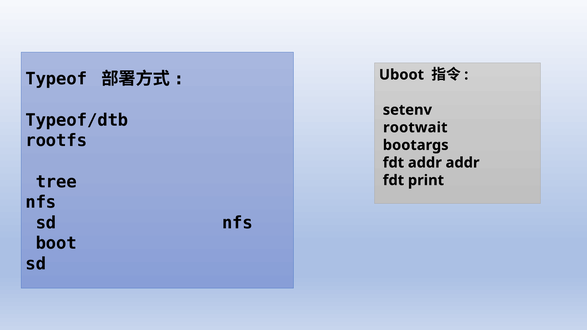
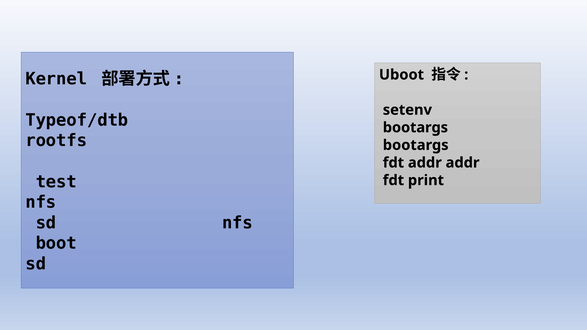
Typeof: Typeof -> Kernel
rootwait at (415, 128): rootwait -> bootargs
tree: tree -> test
